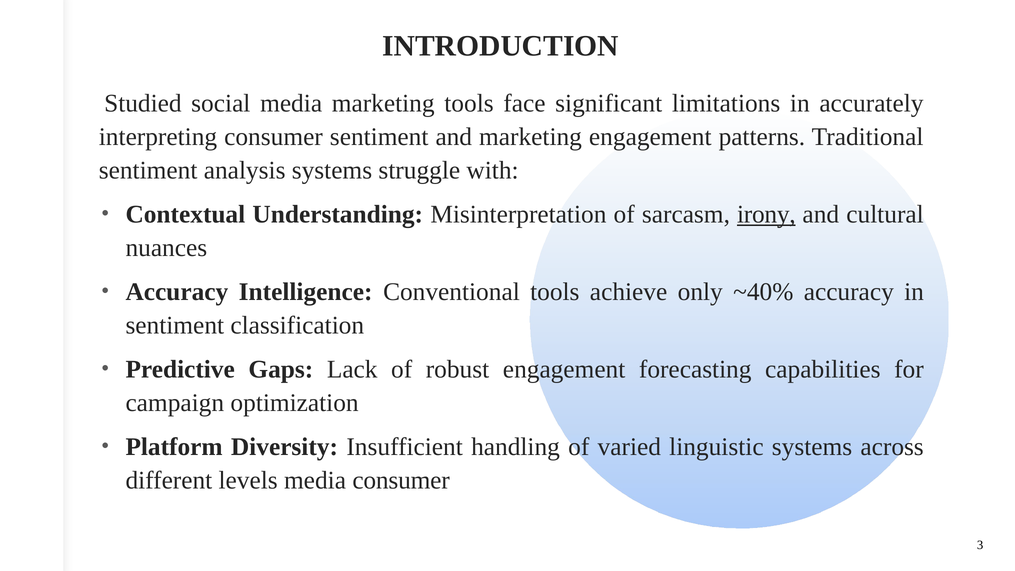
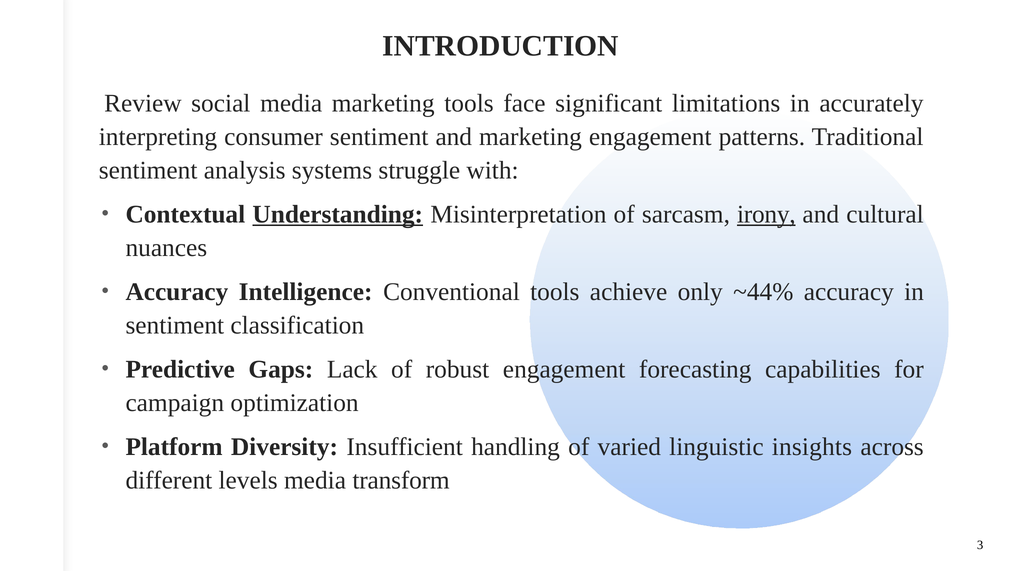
Studied: Studied -> Review
Understanding underline: none -> present
~40%: ~40% -> ~44%
linguistic systems: systems -> insights
media consumer: consumer -> transform
